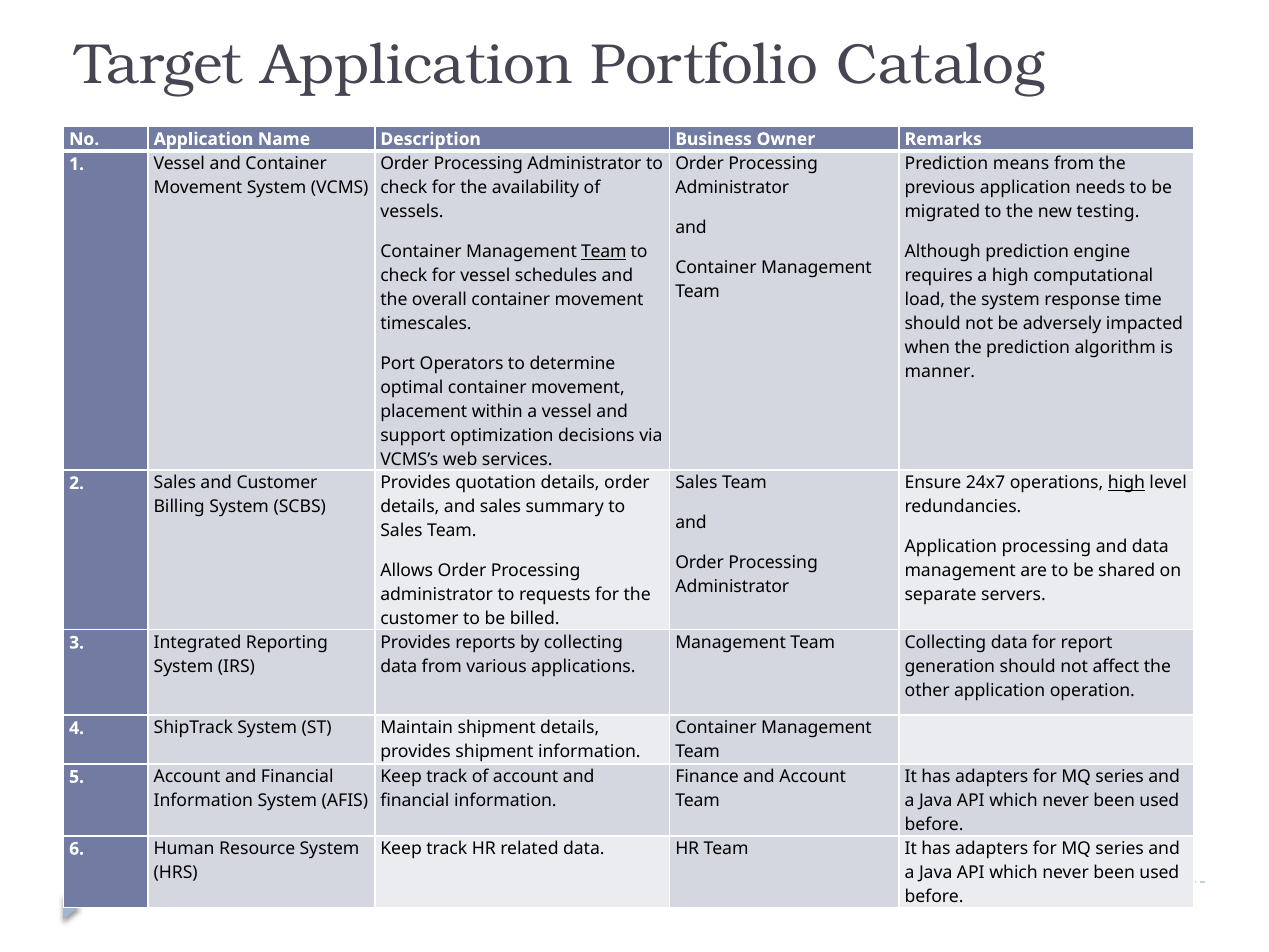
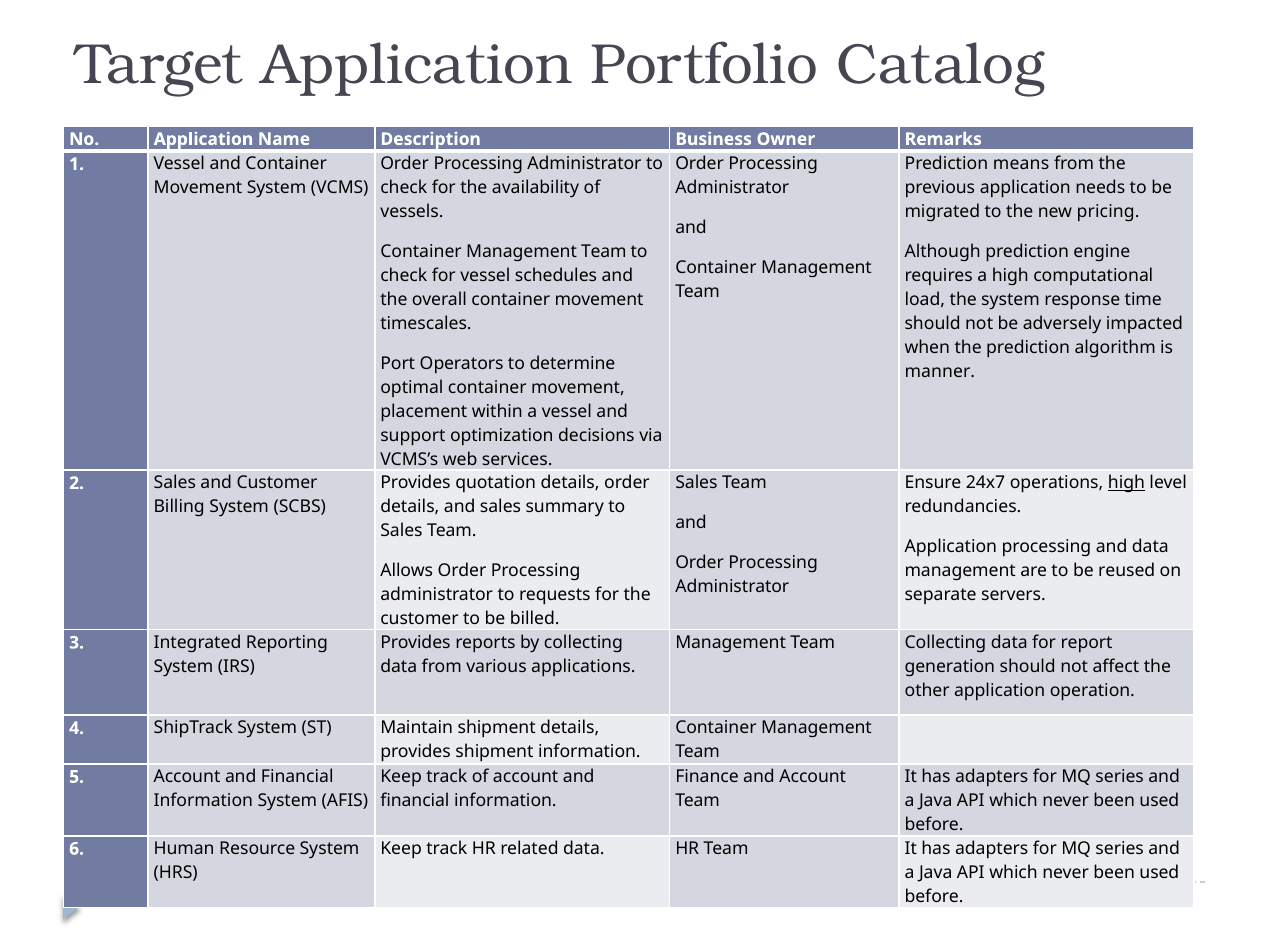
testing: testing -> pricing
Team at (604, 252) underline: present -> none
shared: shared -> reused
